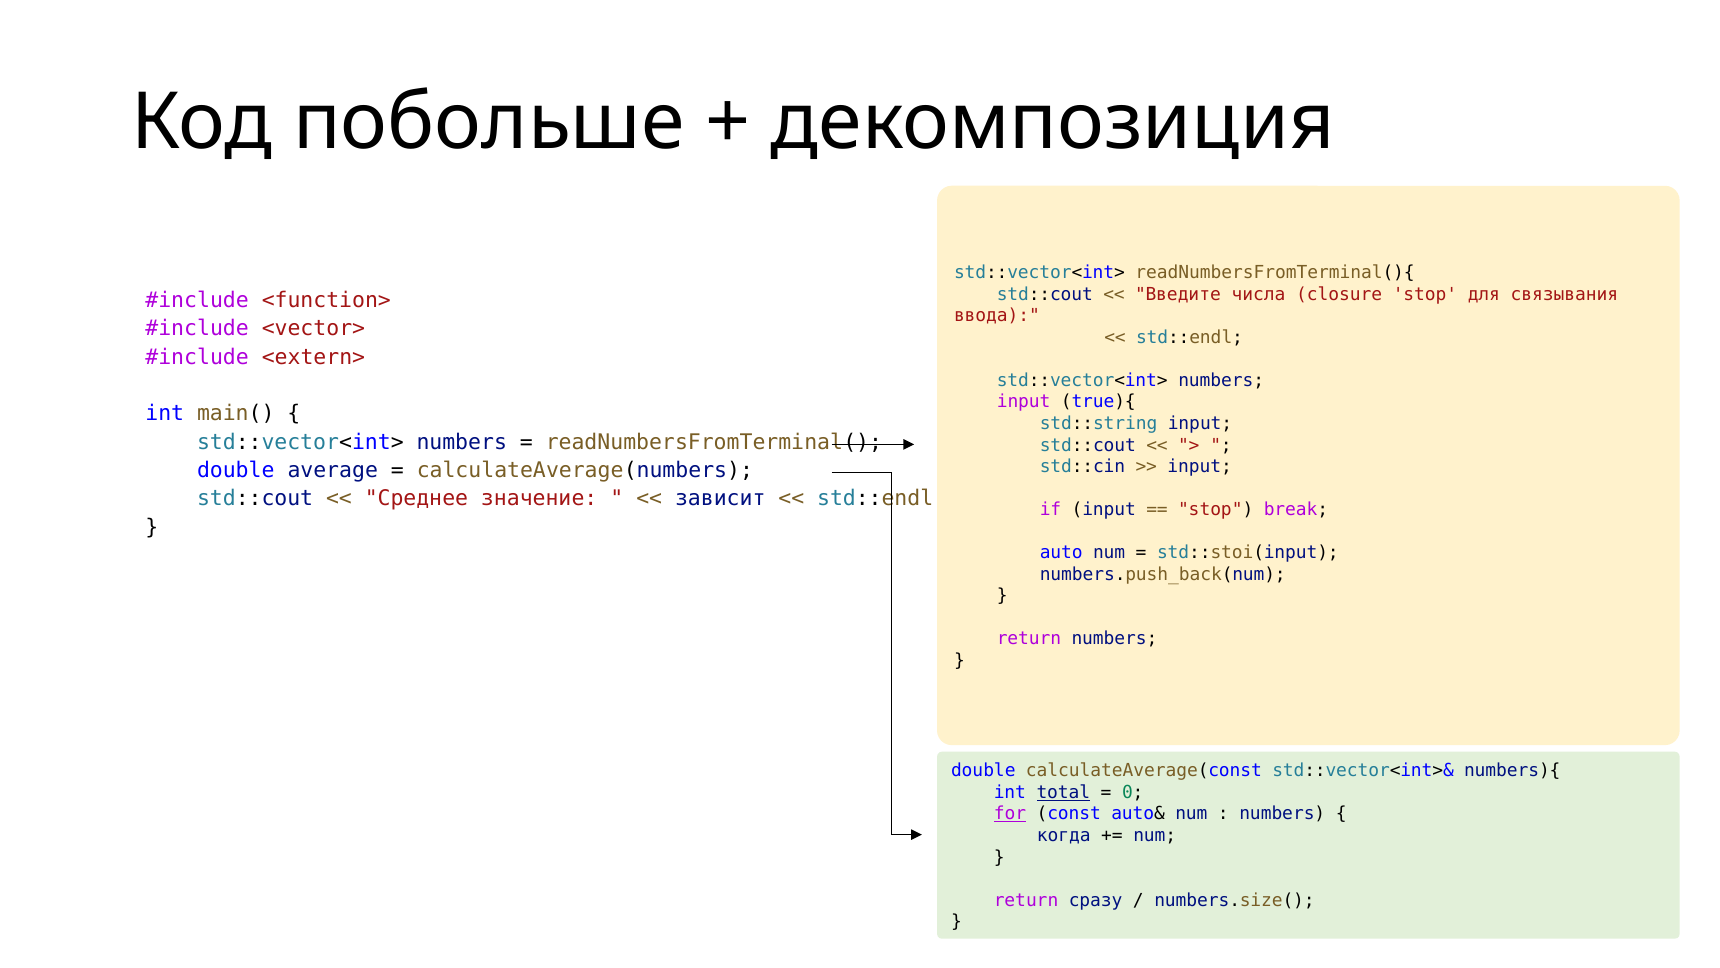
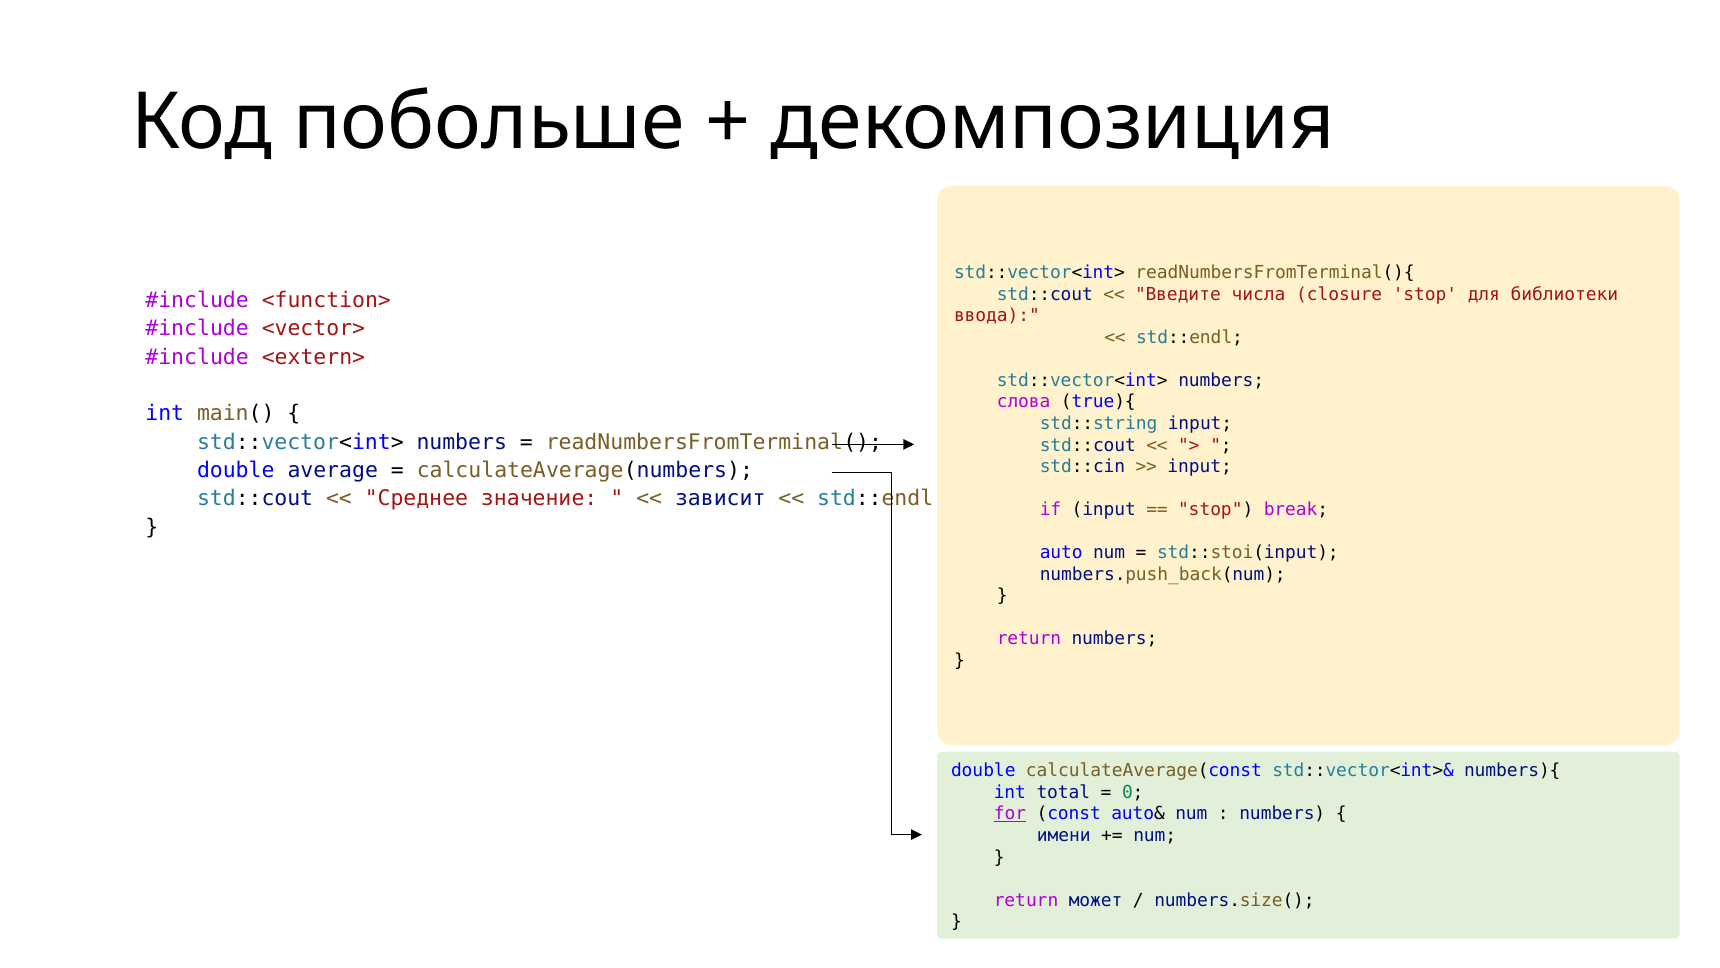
связывания: связывания -> библиотеки
input at (1024, 402): input -> слова
total underline: present -> none
когда: когда -> имени
сразу: сразу -> может
